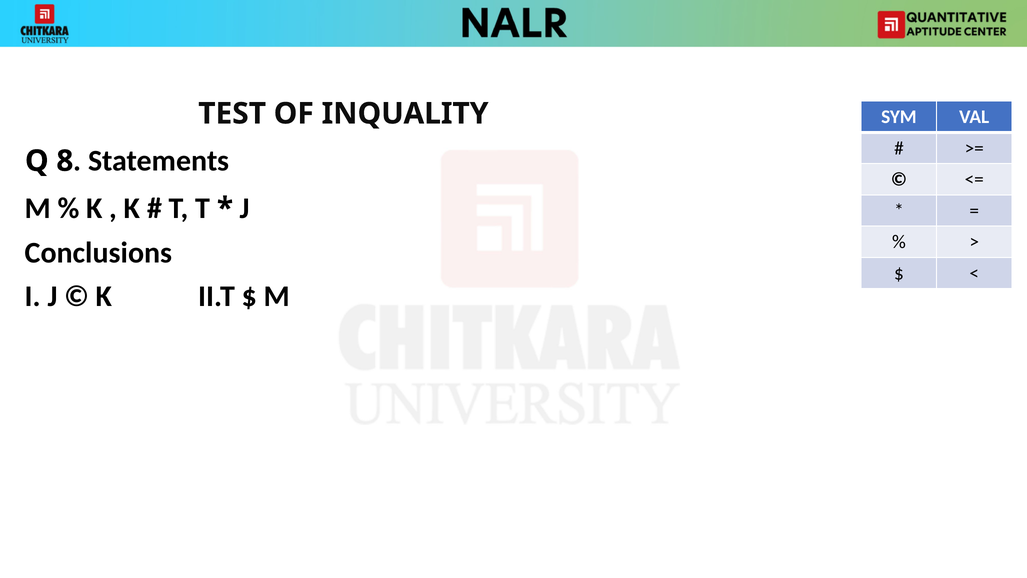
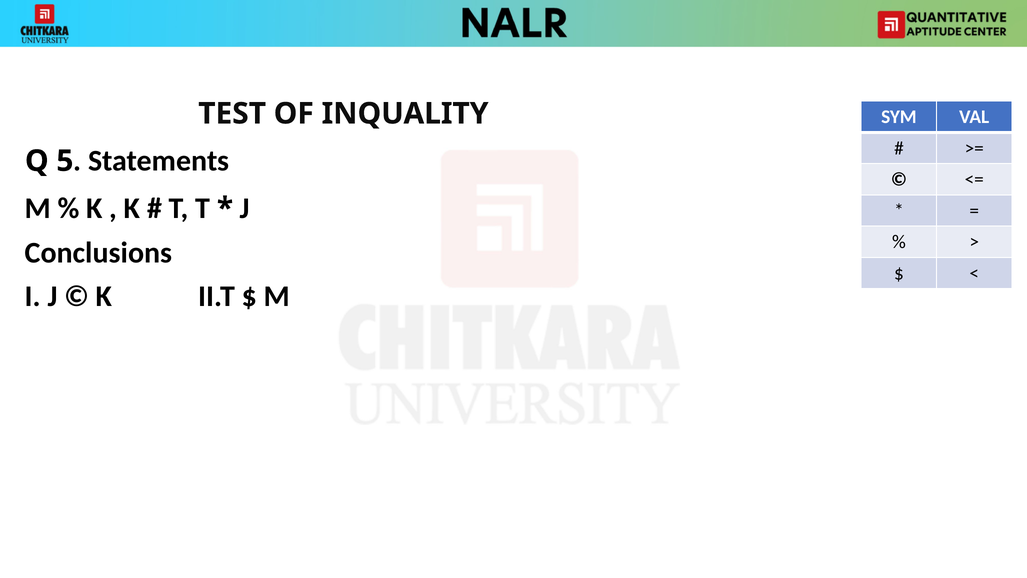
8: 8 -> 5
